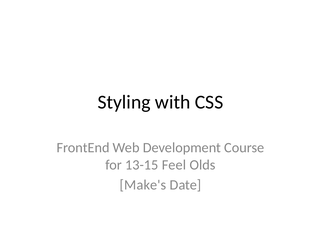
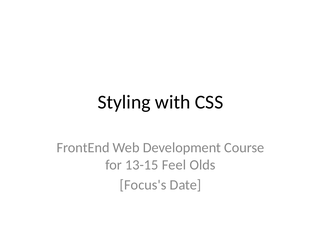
Make's: Make's -> Focus's
